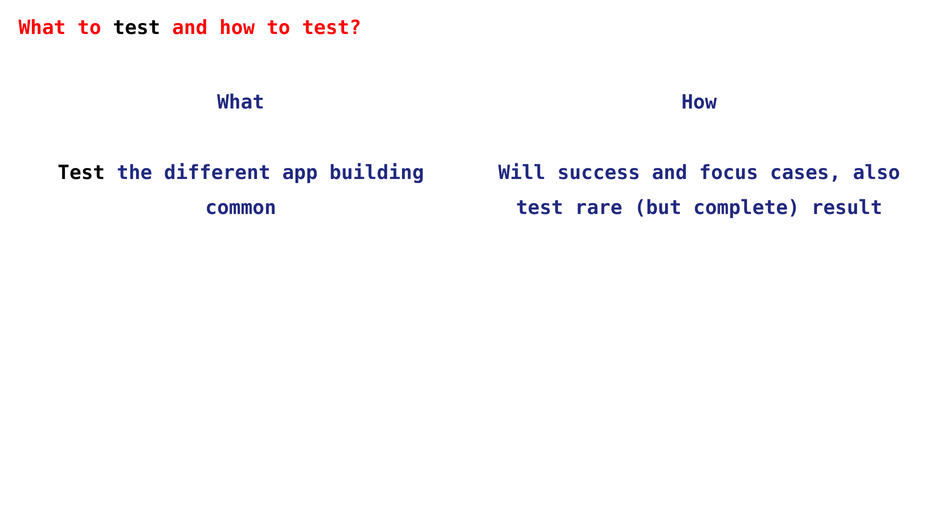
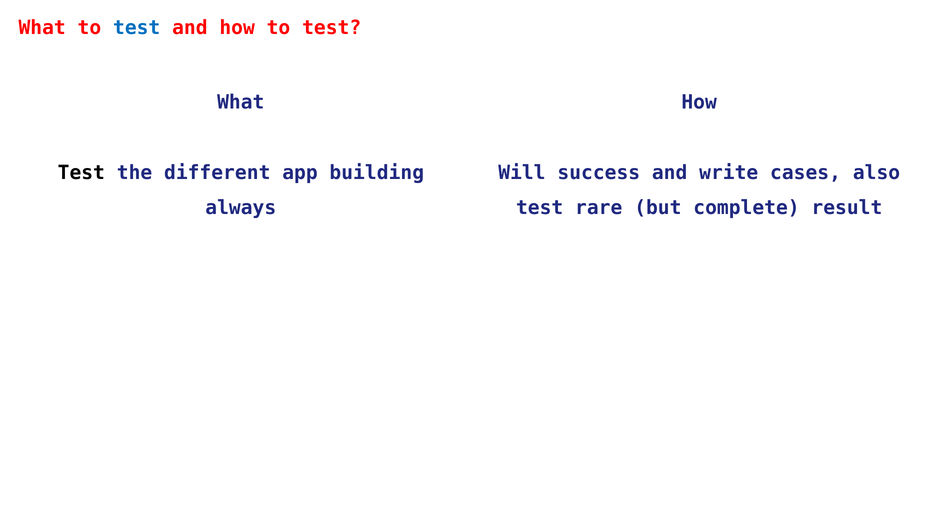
test at (137, 28) colour: black -> blue
focus: focus -> write
common: common -> always
